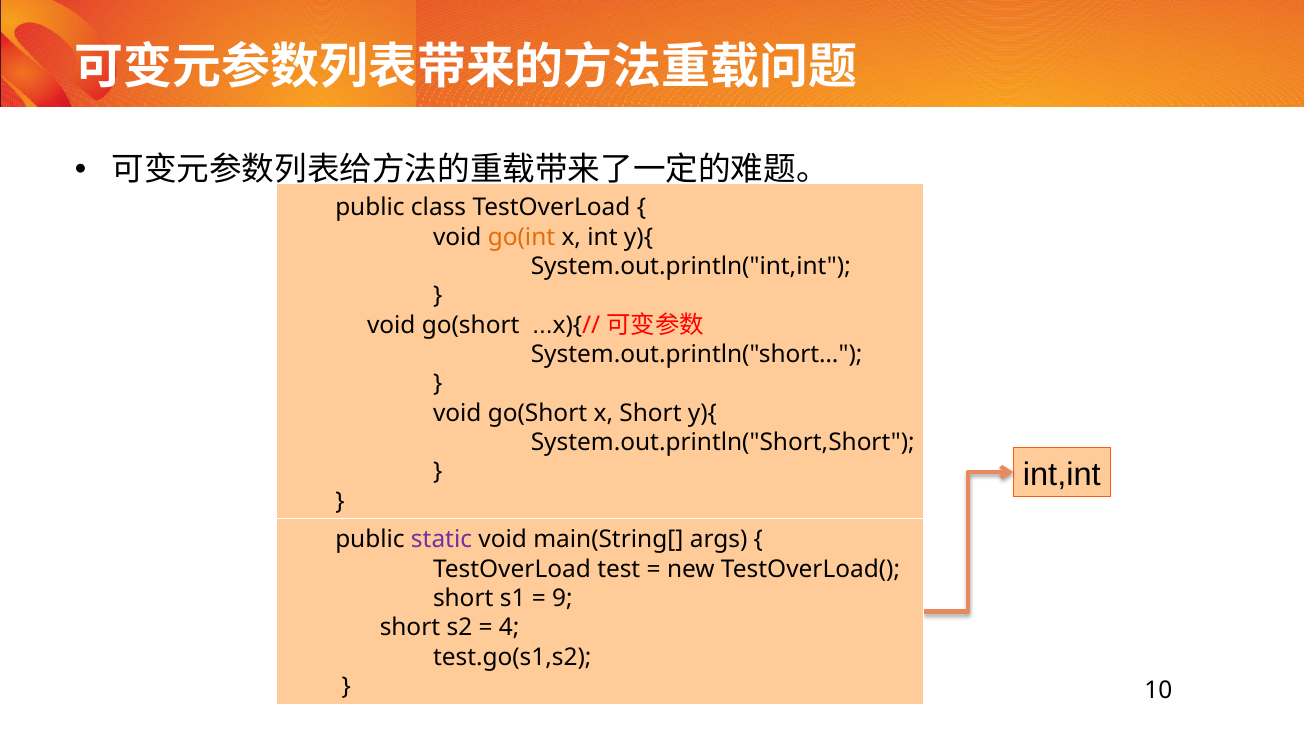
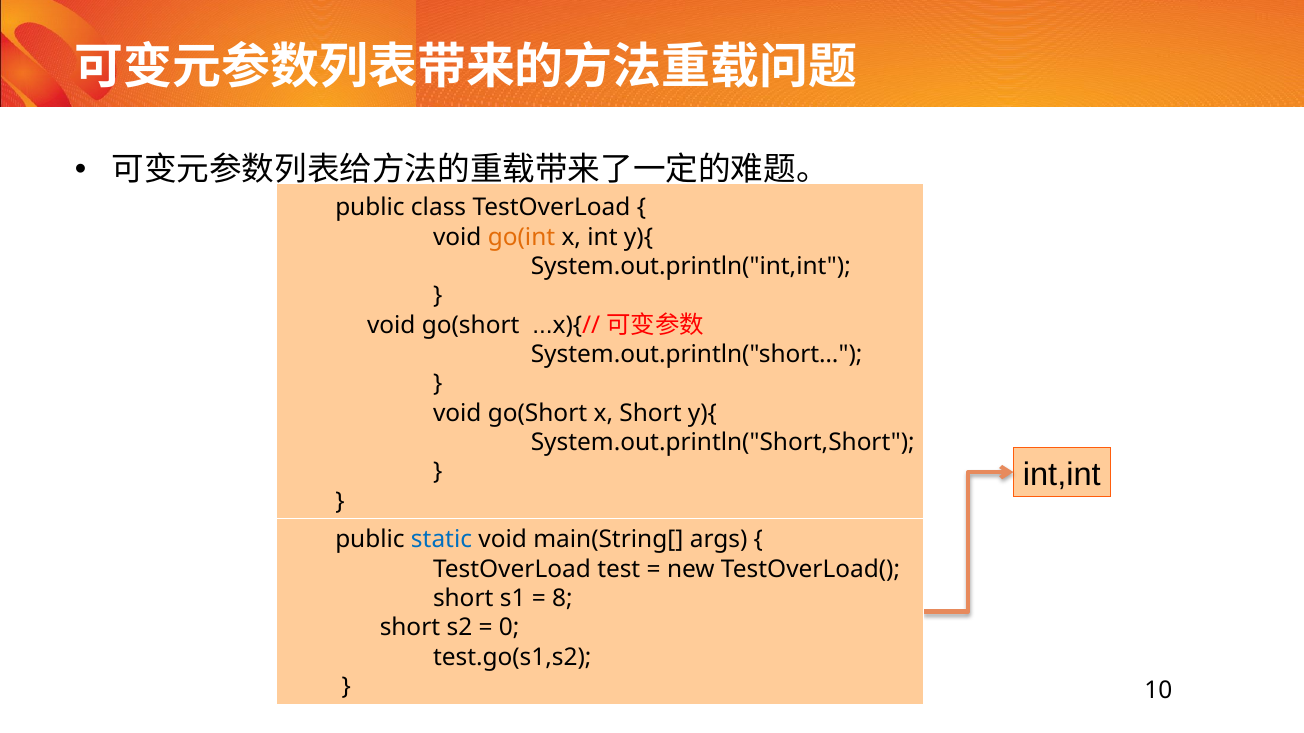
static colour: purple -> blue
9: 9 -> 8
4: 4 -> 0
